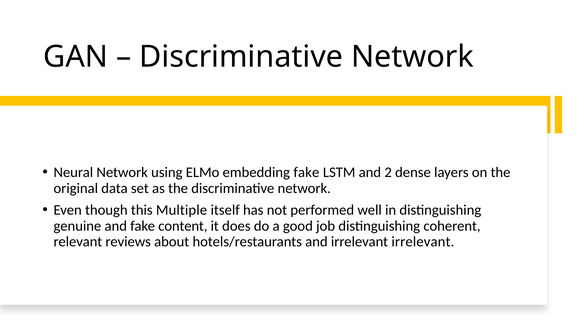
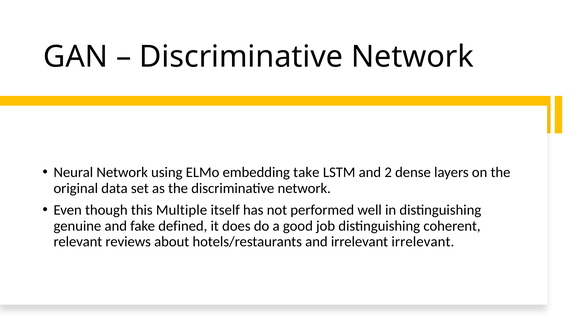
embedding fake: fake -> take
content: content -> defined
